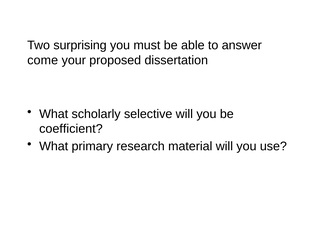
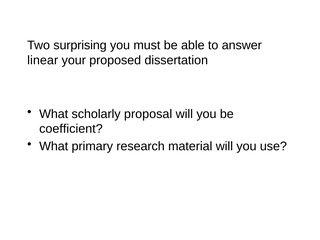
come: come -> linear
selective: selective -> proposal
